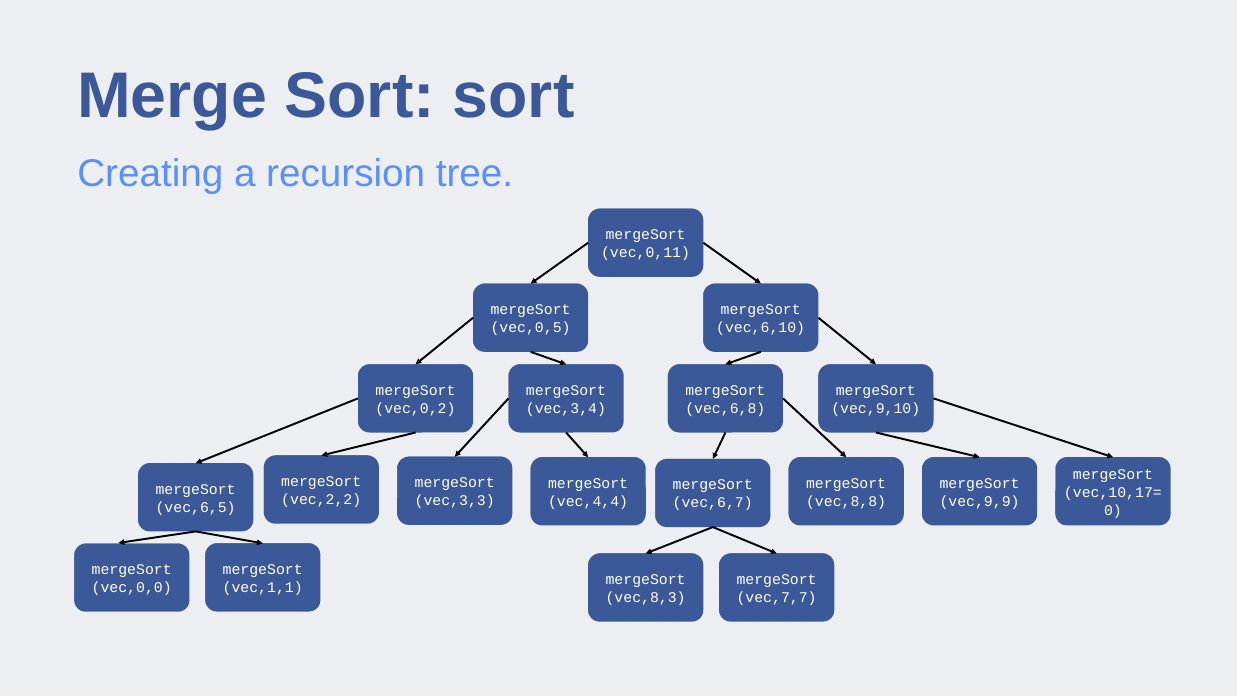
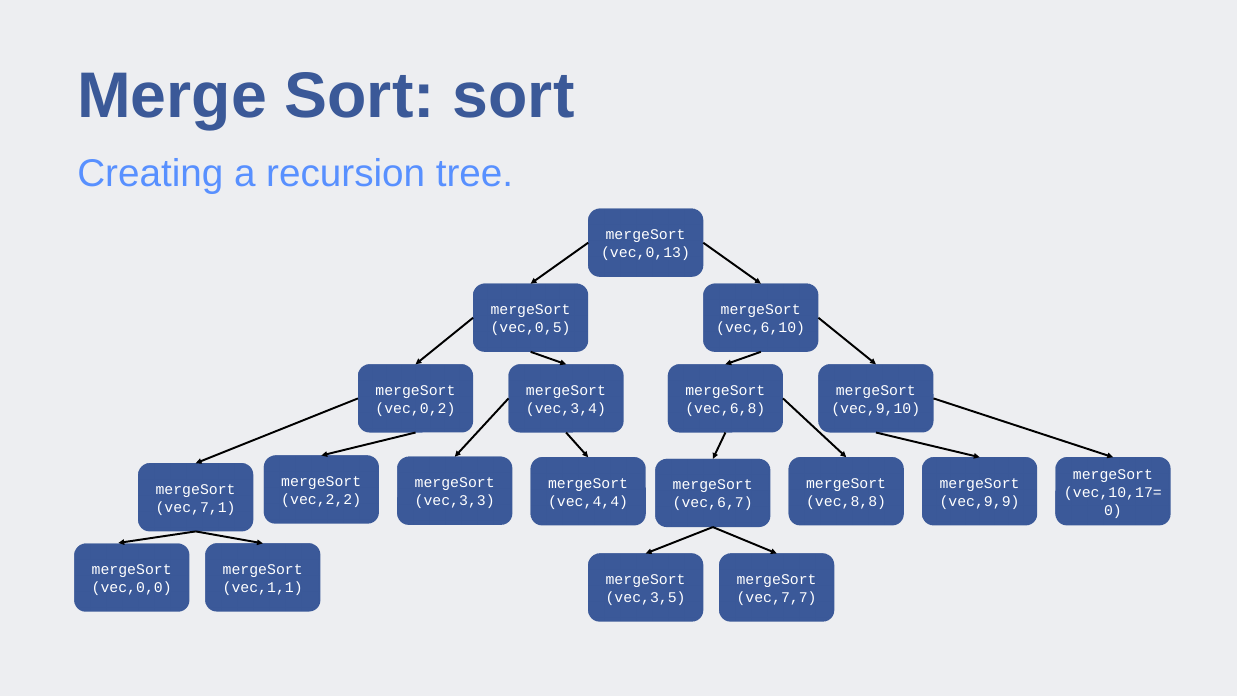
vec,0,11: vec,0,11 -> vec,0,13
vec,6,5: vec,6,5 -> vec,7,1
vec,8,3: vec,8,3 -> vec,3,5
